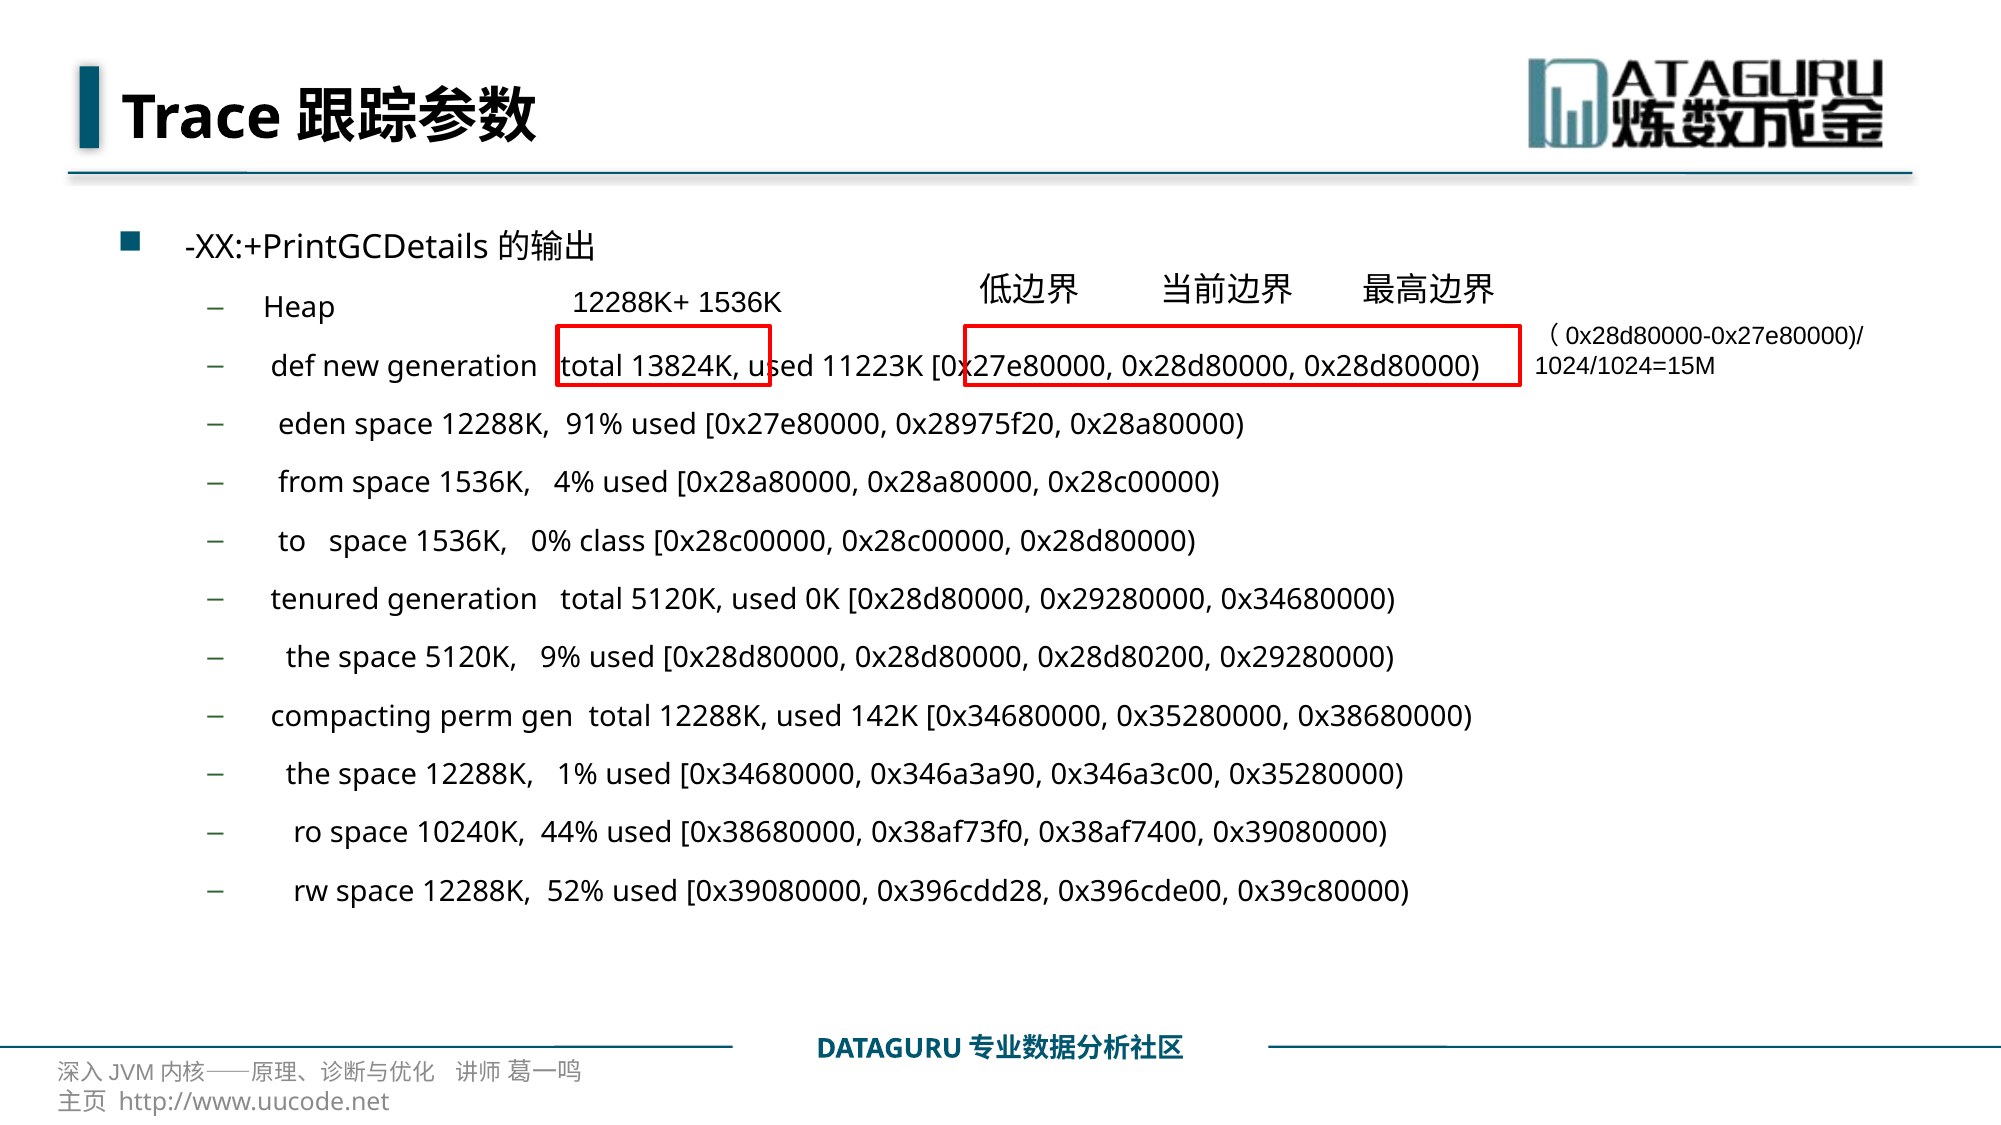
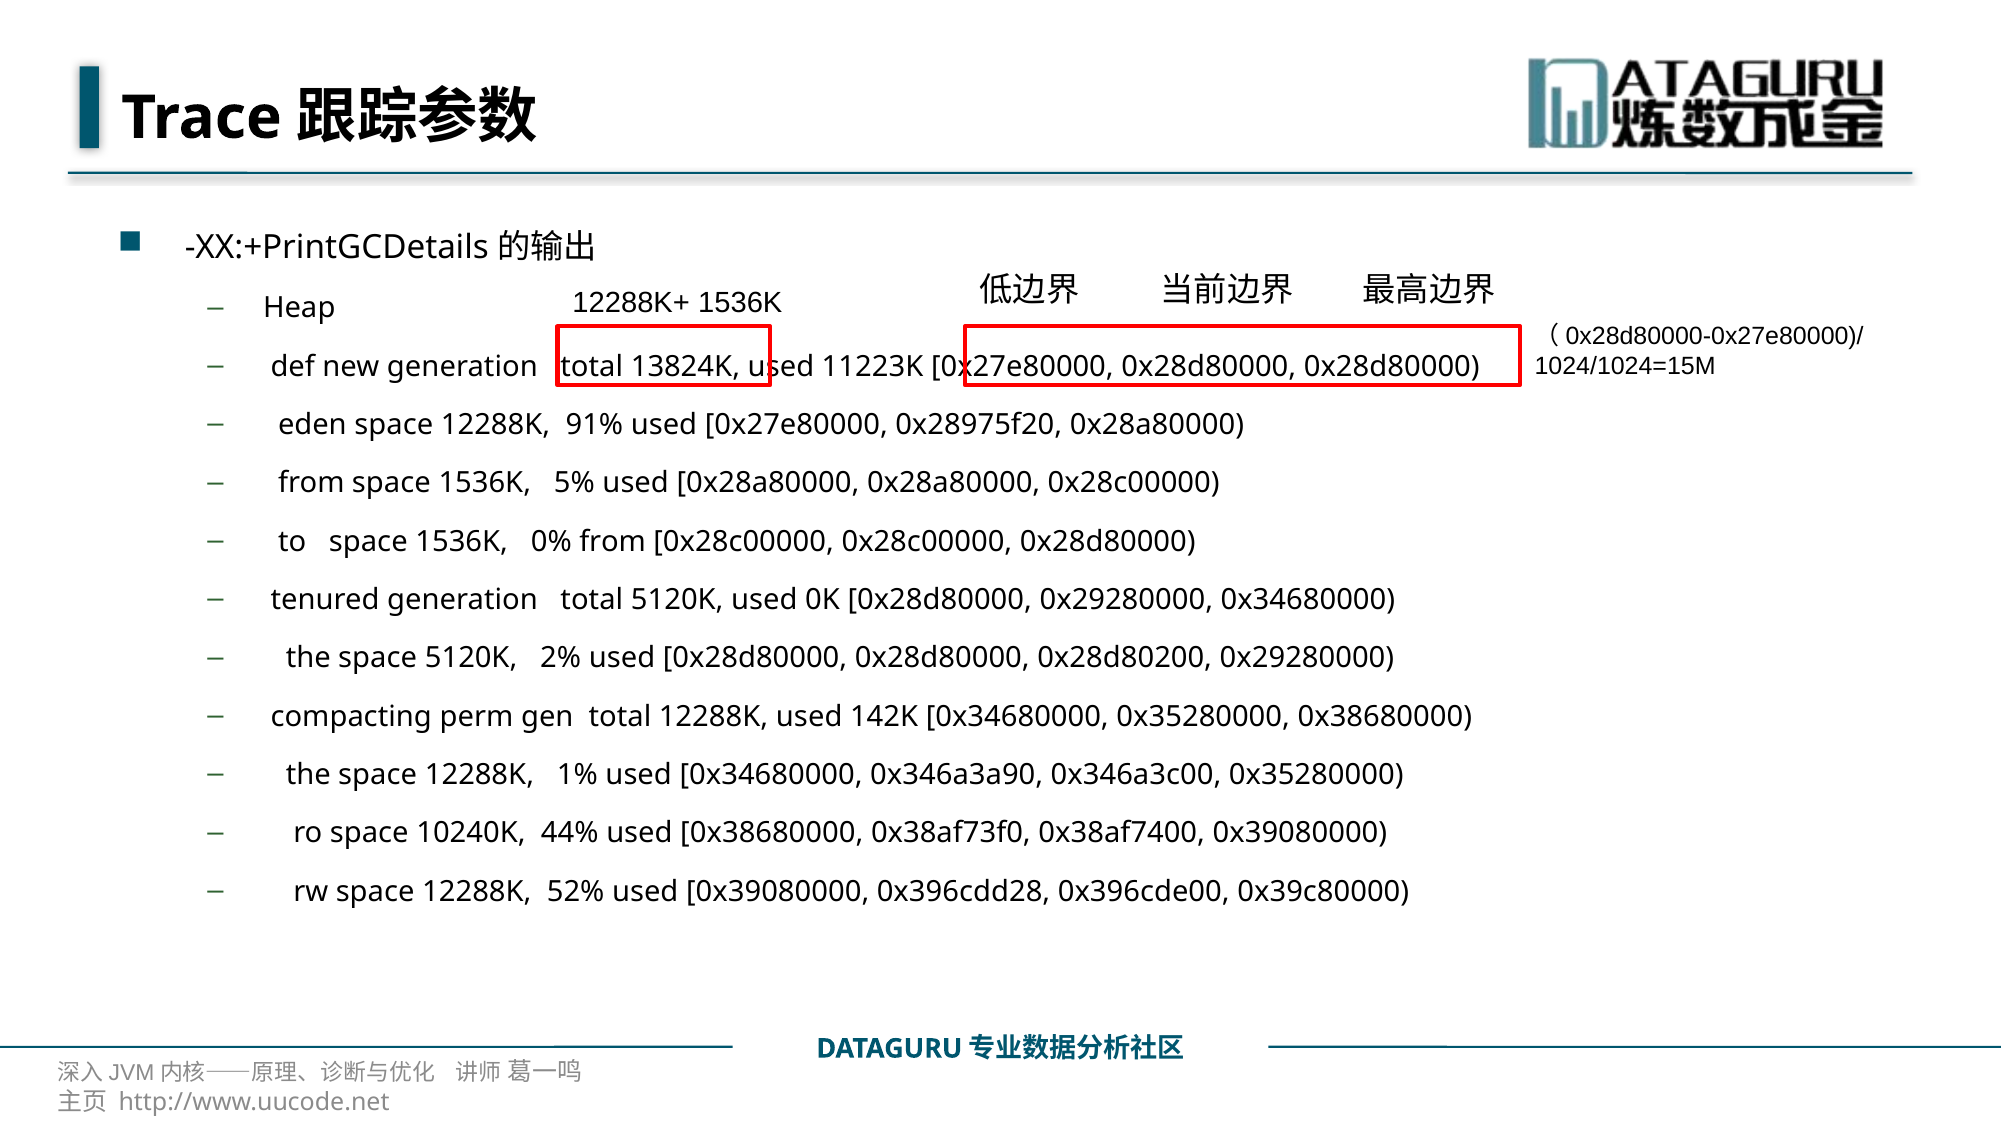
4%: 4% -> 5%
0% class: class -> from
9%: 9% -> 2%
